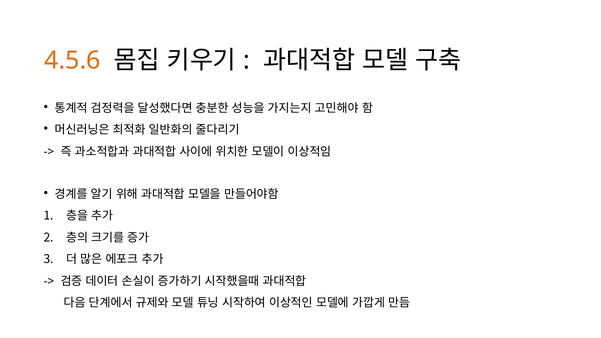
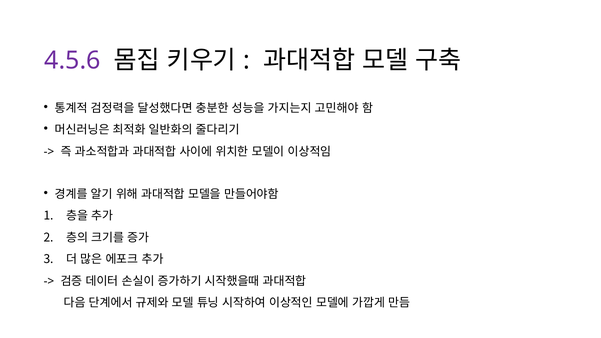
4.5.6 colour: orange -> purple
